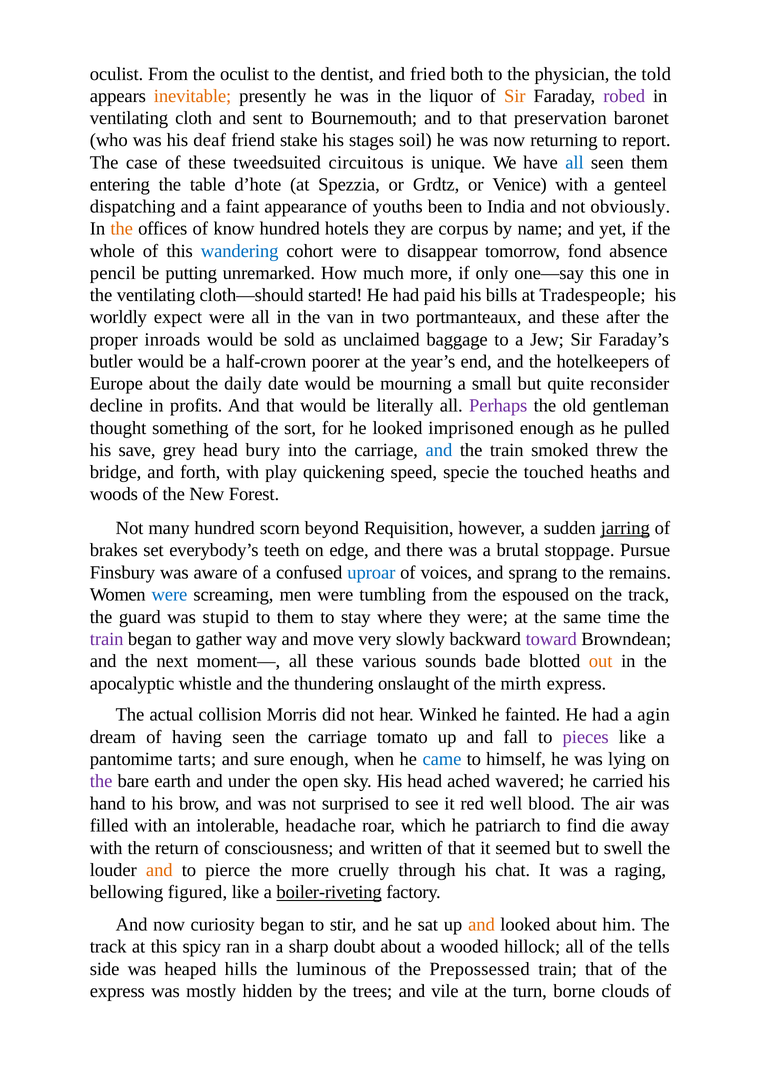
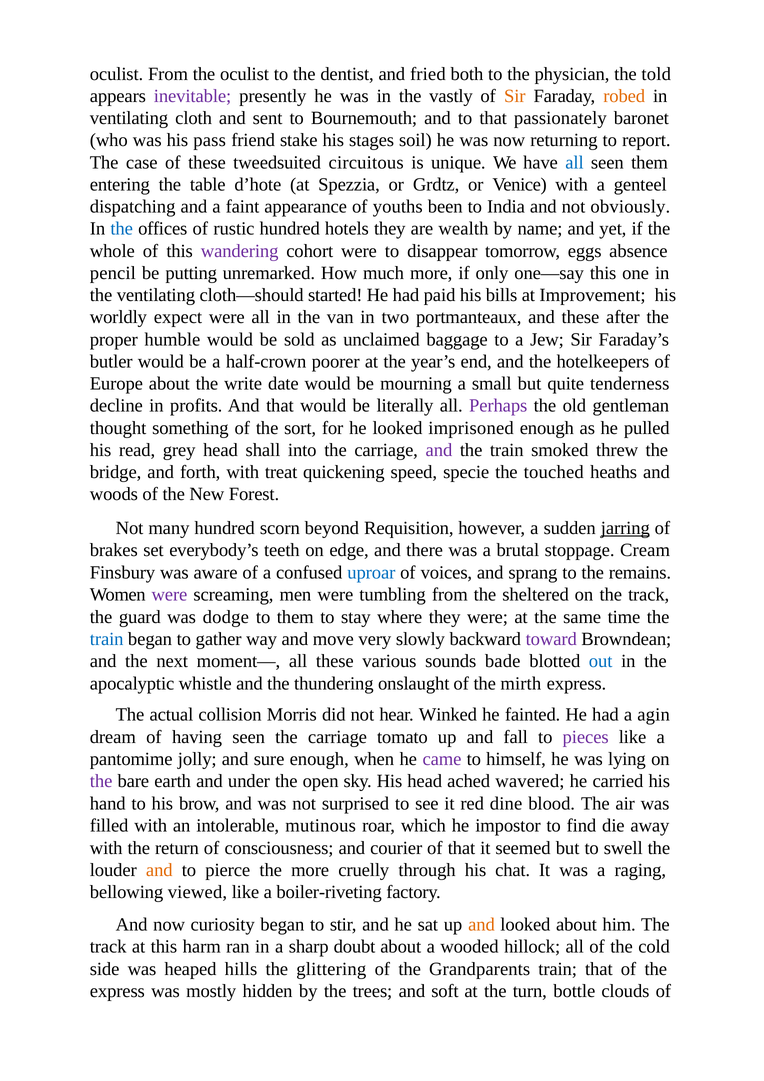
inevitable colour: orange -> purple
liquor: liquor -> vastly
robed colour: purple -> orange
preservation: preservation -> passionately
deaf: deaf -> pass
the at (122, 229) colour: orange -> blue
know: know -> rustic
corpus: corpus -> wealth
wandering colour: blue -> purple
fond: fond -> eggs
Tradespeople: Tradespeople -> Improvement
inroads: inroads -> humble
daily: daily -> write
reconsider: reconsider -> tenderness
save: save -> read
bury: bury -> shall
and at (439, 450) colour: blue -> purple
play: play -> treat
Pursue: Pursue -> Cream
were at (169, 595) colour: blue -> purple
espoused: espoused -> sheltered
stupid: stupid -> dodge
train at (107, 639) colour: purple -> blue
out colour: orange -> blue
tarts: tarts -> jolly
came colour: blue -> purple
well: well -> dine
headache: headache -> mutinous
patriarch: patriarch -> impostor
written: written -> courier
figured: figured -> viewed
boiler-riveting underline: present -> none
spicy: spicy -> harm
tells: tells -> cold
luminous: luminous -> glittering
Prepossessed: Prepossessed -> Grandparents
vile: vile -> soft
borne: borne -> bottle
